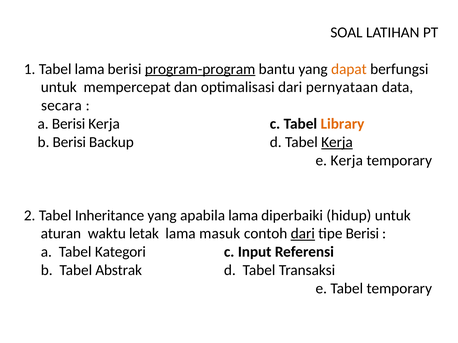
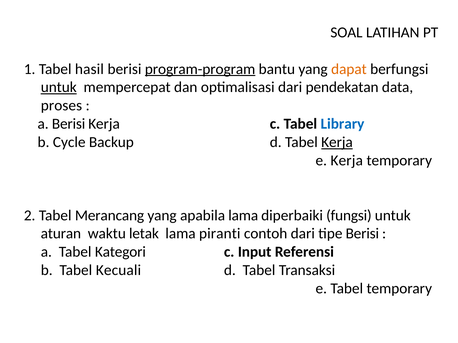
Tabel lama: lama -> hasil
untuk at (59, 87) underline: none -> present
pernyataan: pernyataan -> pendekatan
secara: secara -> proses
Library colour: orange -> blue
b Berisi: Berisi -> Cycle
Inheritance: Inheritance -> Merancang
hidup: hidup -> fungsi
masuk: masuk -> piranti
dari at (303, 234) underline: present -> none
Abstrak: Abstrak -> Kecuali
